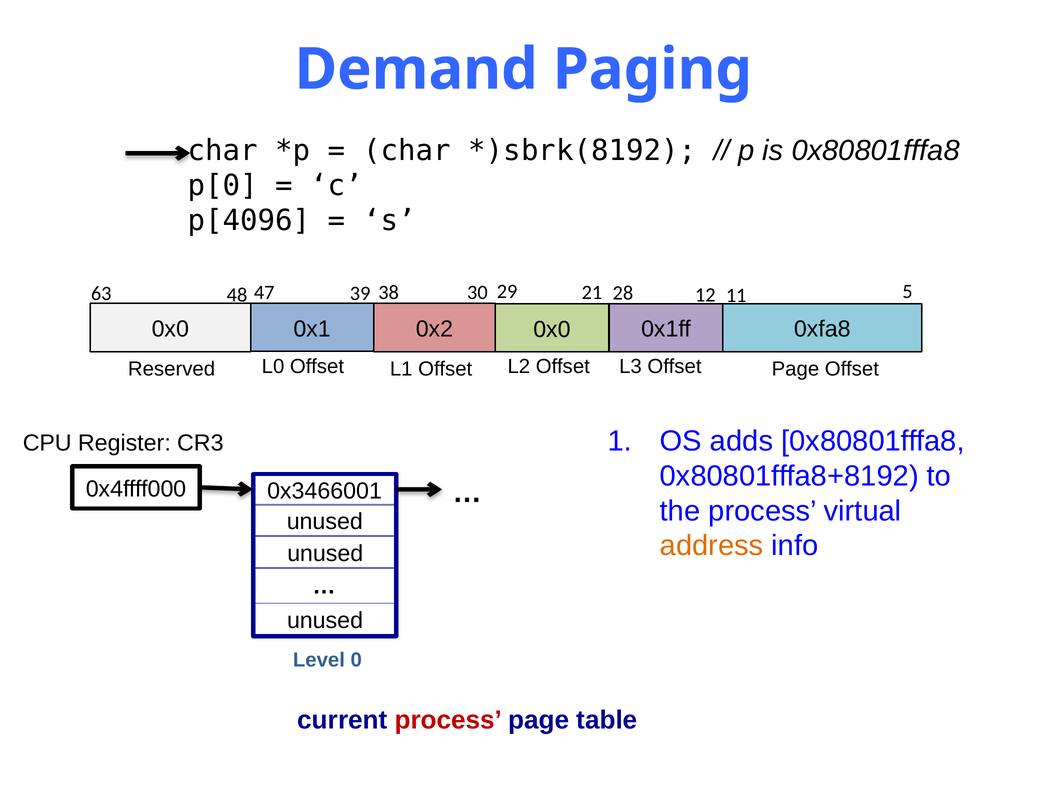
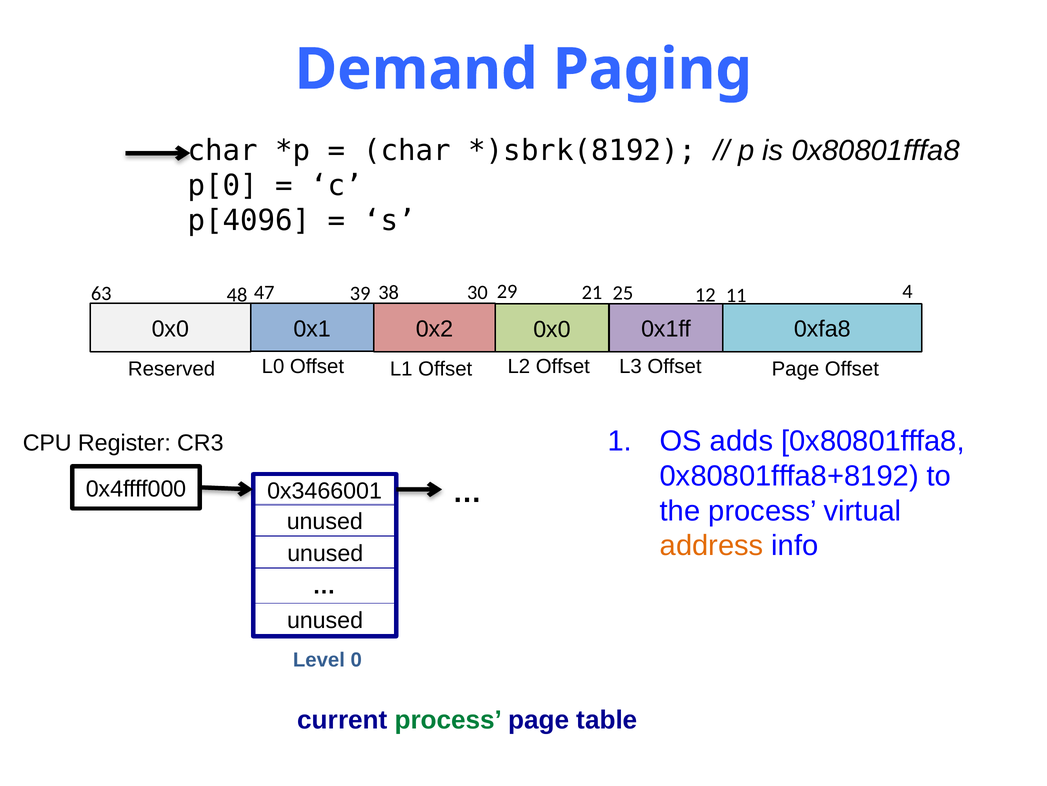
5: 5 -> 4
28: 28 -> 25
process at (448, 719) colour: red -> green
